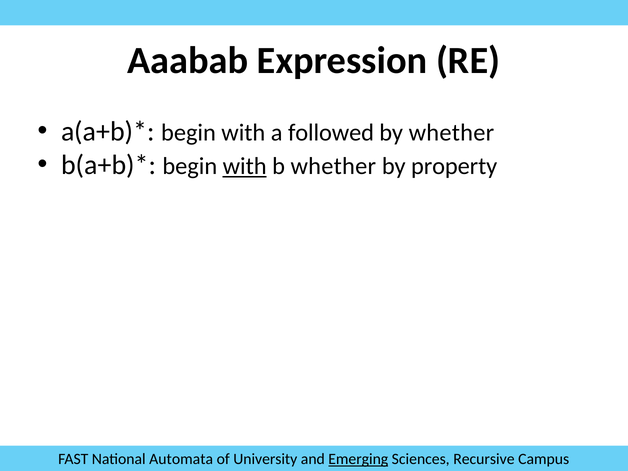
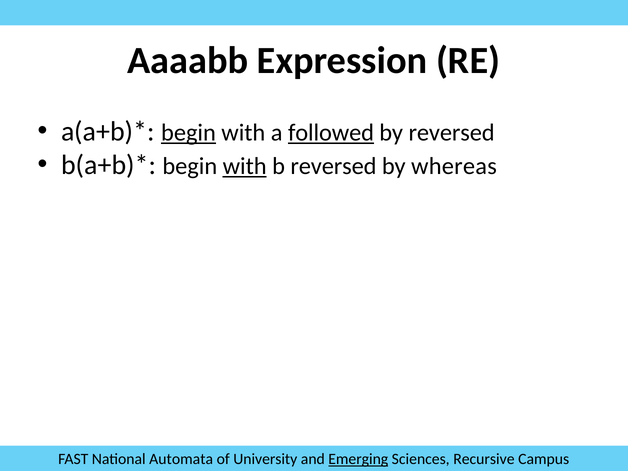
Aaabab: Aaabab -> Aaaabb
begin at (188, 133) underline: none -> present
followed underline: none -> present
by whether: whether -> reversed
b whether: whether -> reversed
property: property -> whereas
